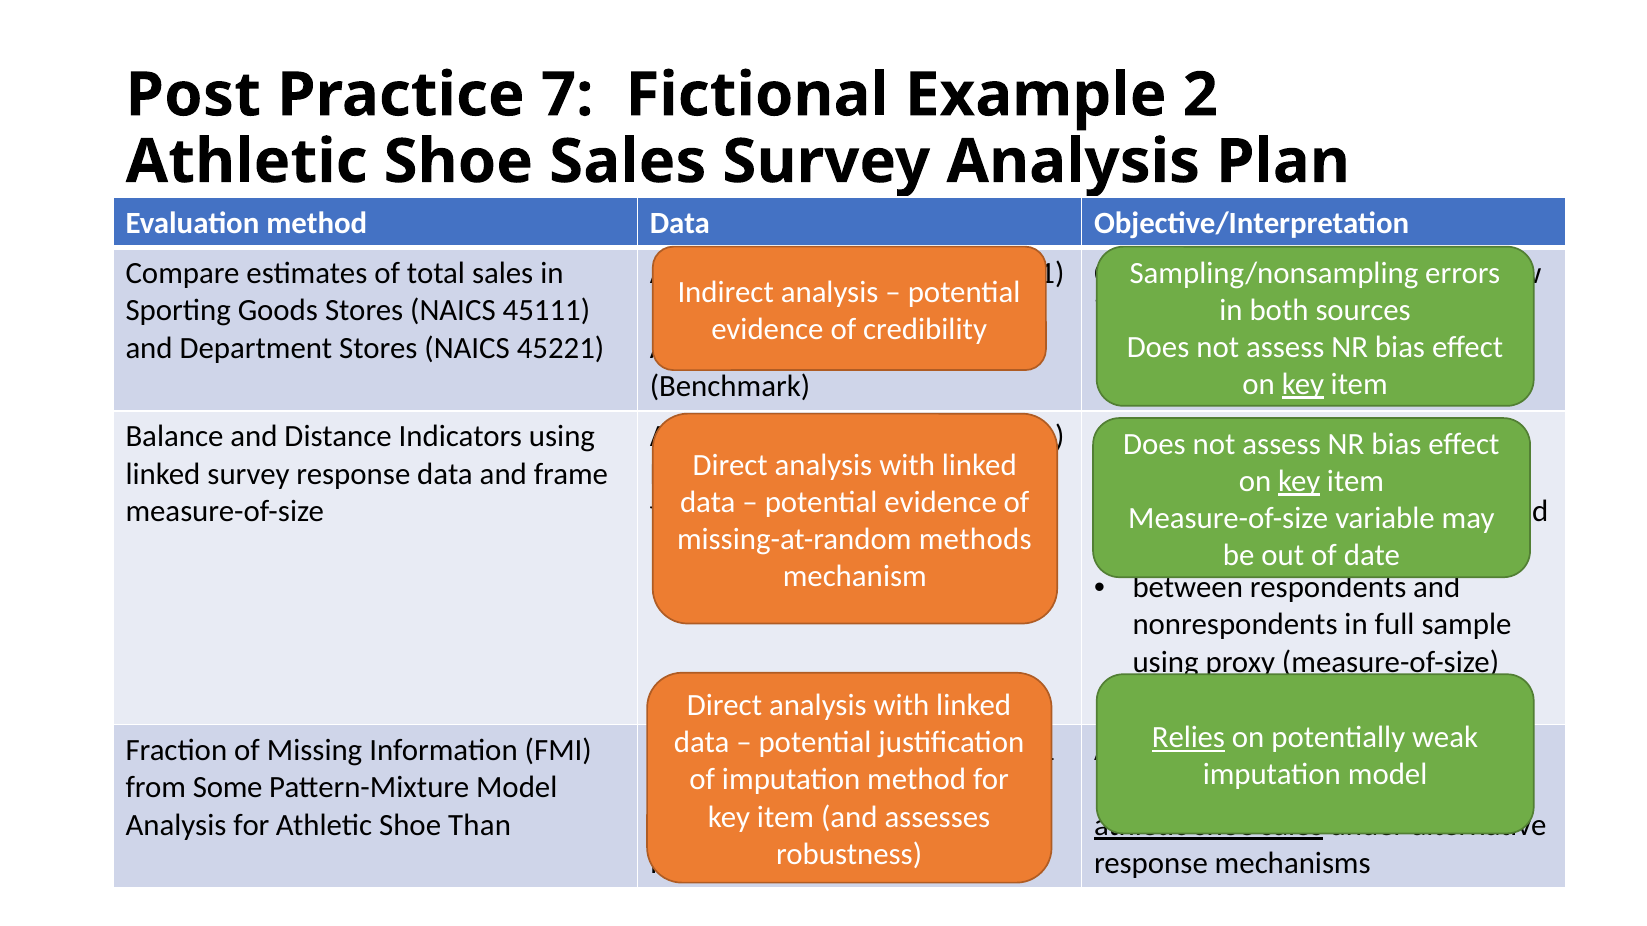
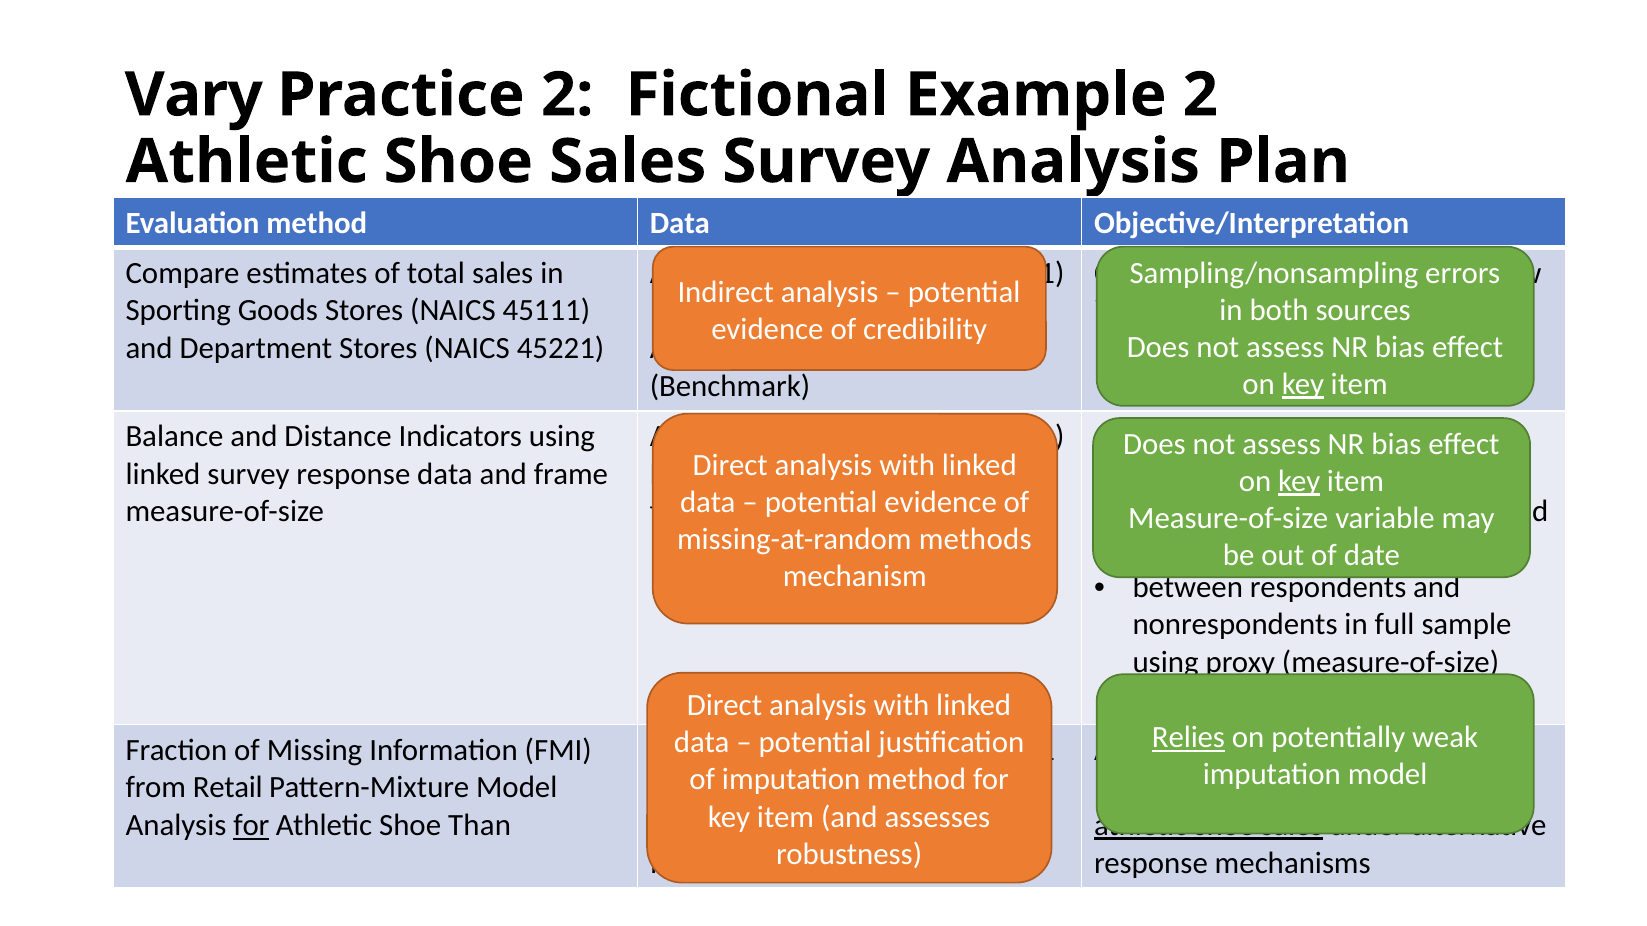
Post: Post -> Vary
Practice 7: 7 -> 2
from Some: Some -> Retail
for at (251, 826) underline: none -> present
